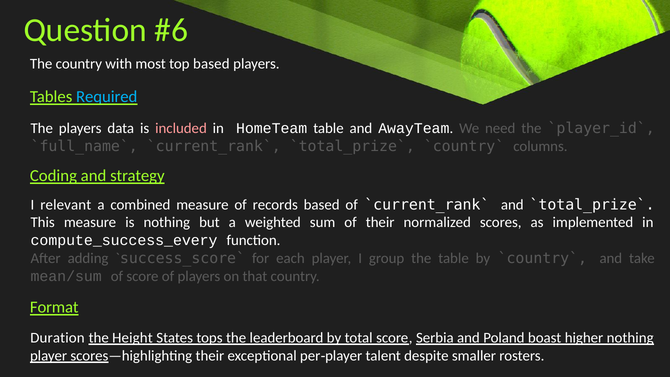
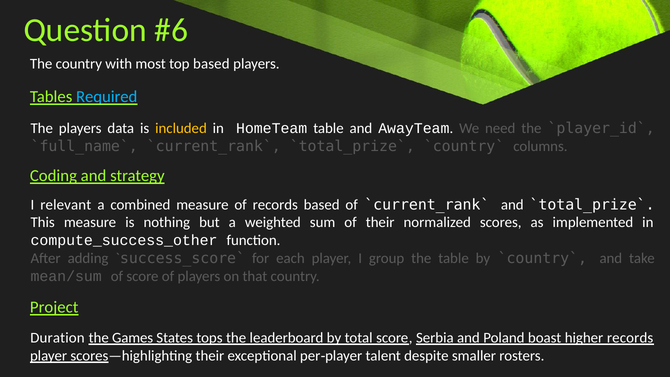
included colour: pink -> yellow
compute_success_every: compute_success_every -> compute_success_other
Format: Format -> Project
Height: Height -> Games
higher nothing: nothing -> records
